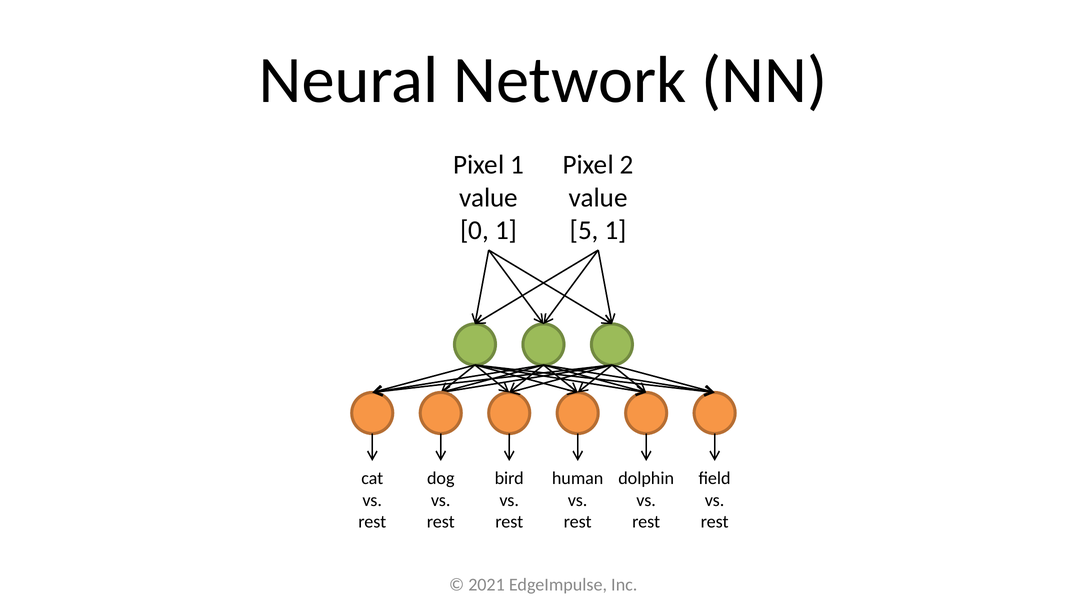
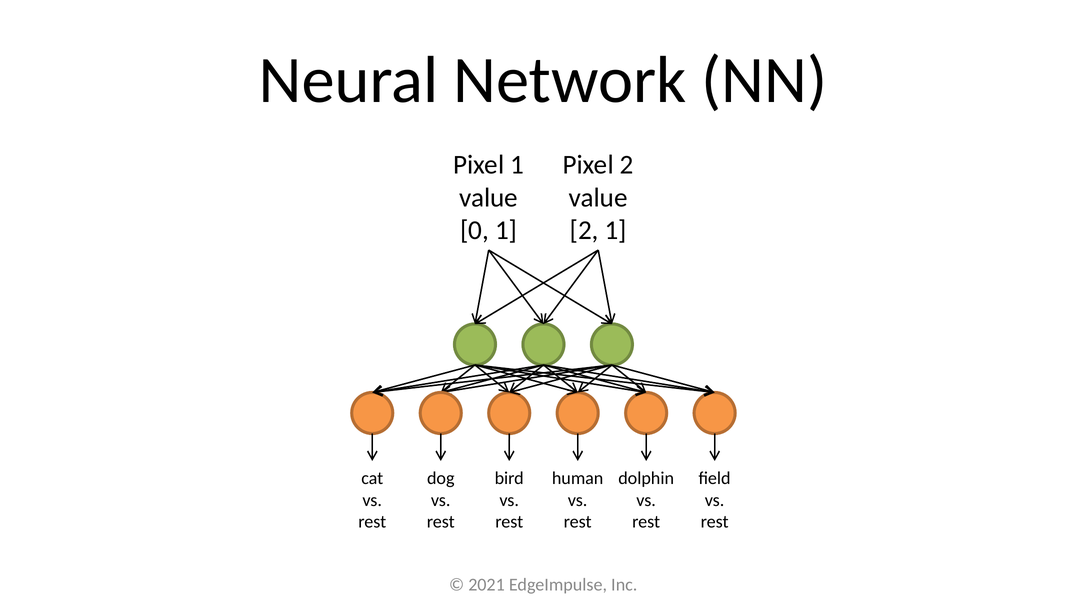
5 at (584, 230): 5 -> 2
